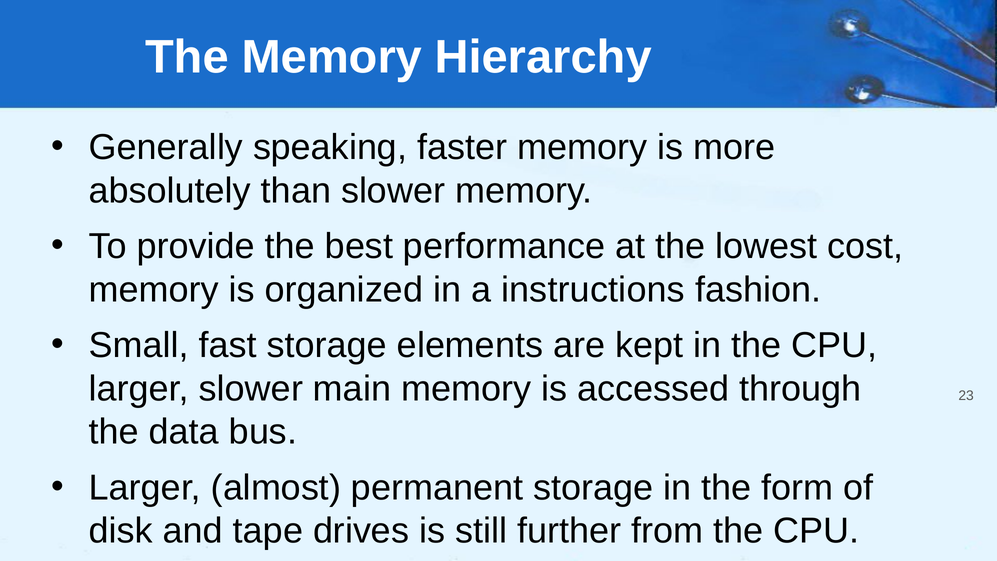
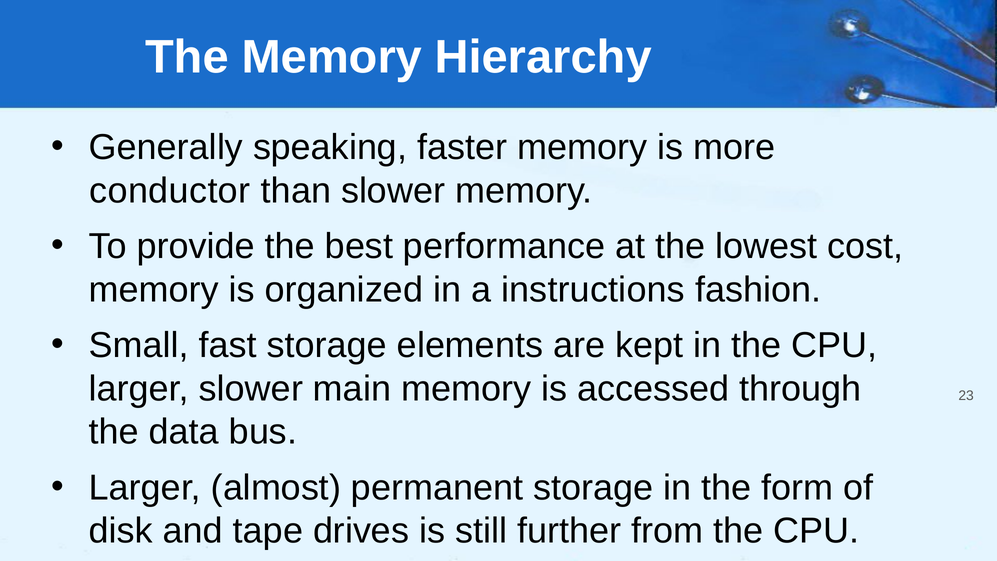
absolutely: absolutely -> conductor
